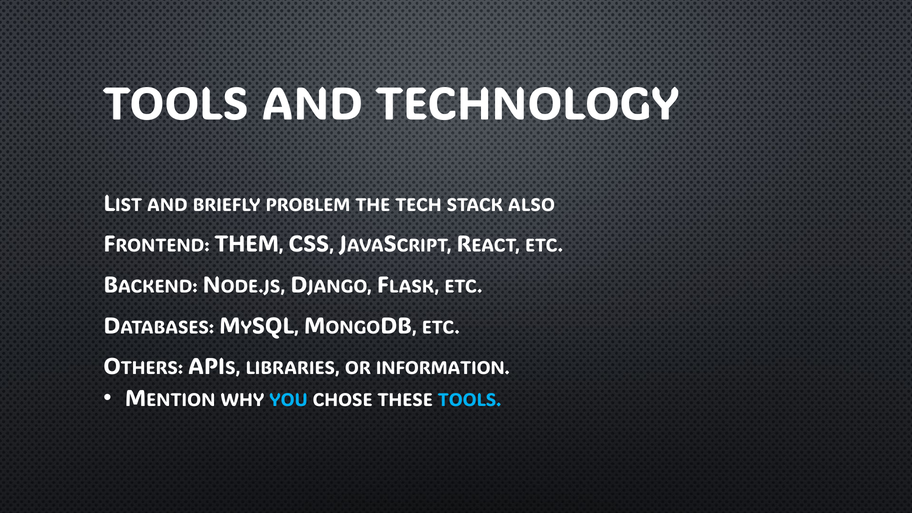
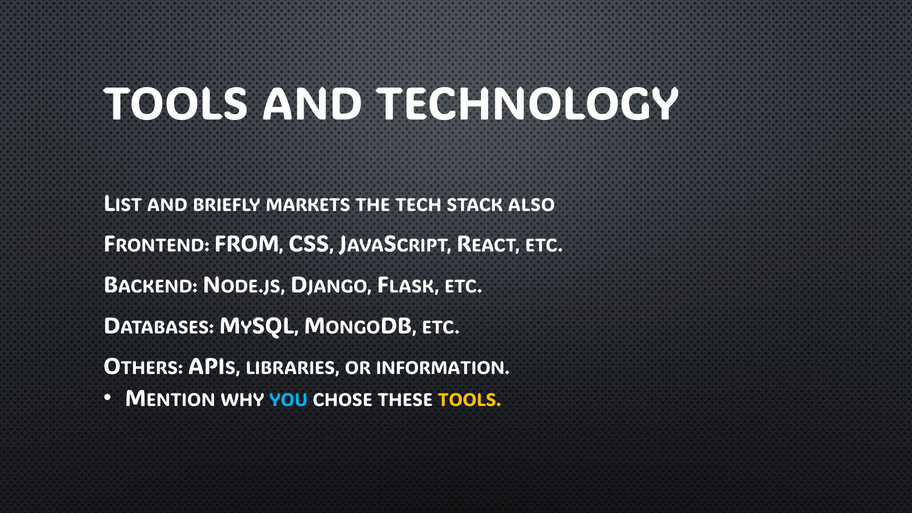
PROBLEM: PROBLEM -> MARKETS
THEM: THEM -> FROM
TOOLS at (470, 400) colour: light blue -> yellow
